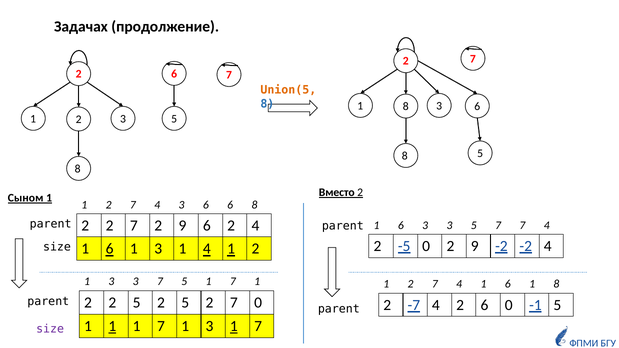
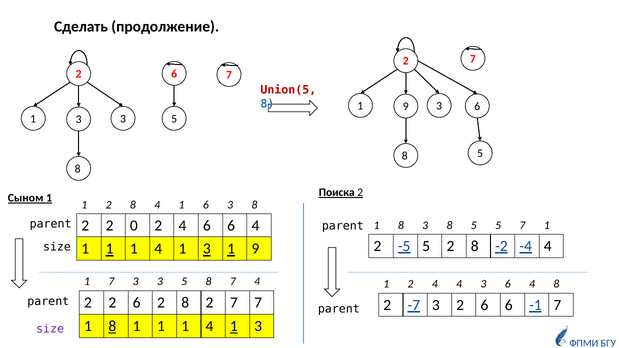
Задачах: Задачах -> Сделать
Union(5 colour: orange -> red
8 at (406, 107): 8 -> 9
2 at (79, 119): 2 -> 3
Вместо: Вместо -> Поиска
7 at (133, 205): 7 -> 8
3 at (182, 205): 3 -> 1
6 6: 6 -> 3
2 2 7: 7 -> 0
9 at (183, 226): 9 -> 4
2 at (231, 226): 2 -> 6
6 at (401, 225): 6 -> 8
3 at (449, 225): 3 -> 8
7 at (498, 225): 7 -> 5
4 at (547, 225): 4 -> 1
-5 0: 0 -> 5
9 at (475, 246): 9 -> 8
-2 -2: -2 -> -4
6 at (110, 249): 6 -> 1
3 at (158, 249): 3 -> 4
4 at (207, 249): 4 -> 3
2 at (255, 249): 2 -> 9
3 at (111, 282): 3 -> 7
7 at (160, 282): 7 -> 3
5 1: 1 -> 8
1 at (257, 282): 1 -> 4
7 at (435, 284): 7 -> 4
1 at (483, 284): 1 -> 3
1 at (532, 284): 1 -> 4
2 2 5: 5 -> 6
5 at (185, 303): 5 -> 8
7 0: 0 -> 7
-7 4: 4 -> 3
2 6 0: 0 -> 6
-1 5: 5 -> 7
1 at (112, 327): 1 -> 8
7 at (161, 327): 7 -> 1
3 at (210, 327): 3 -> 4
7 at (258, 327): 7 -> 3
